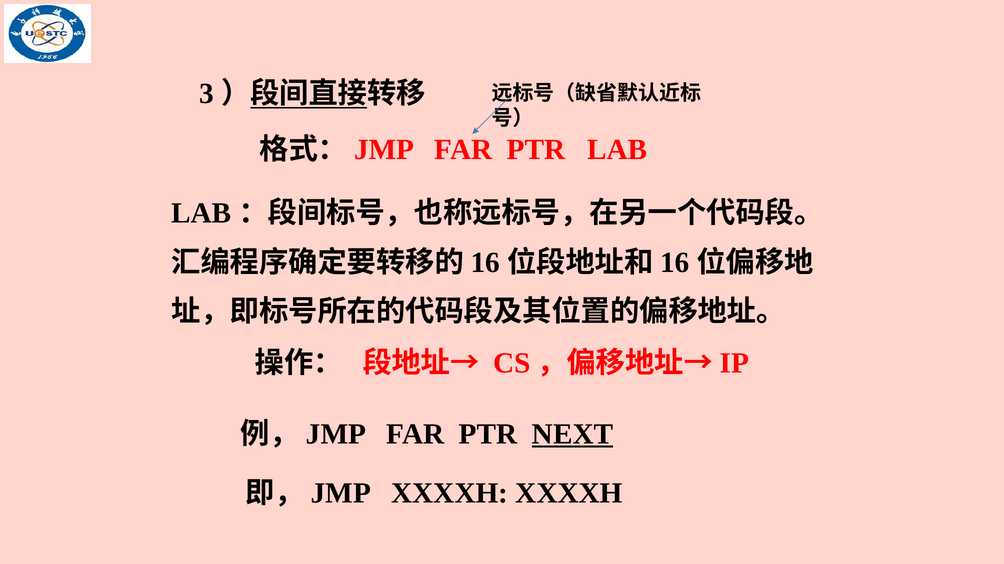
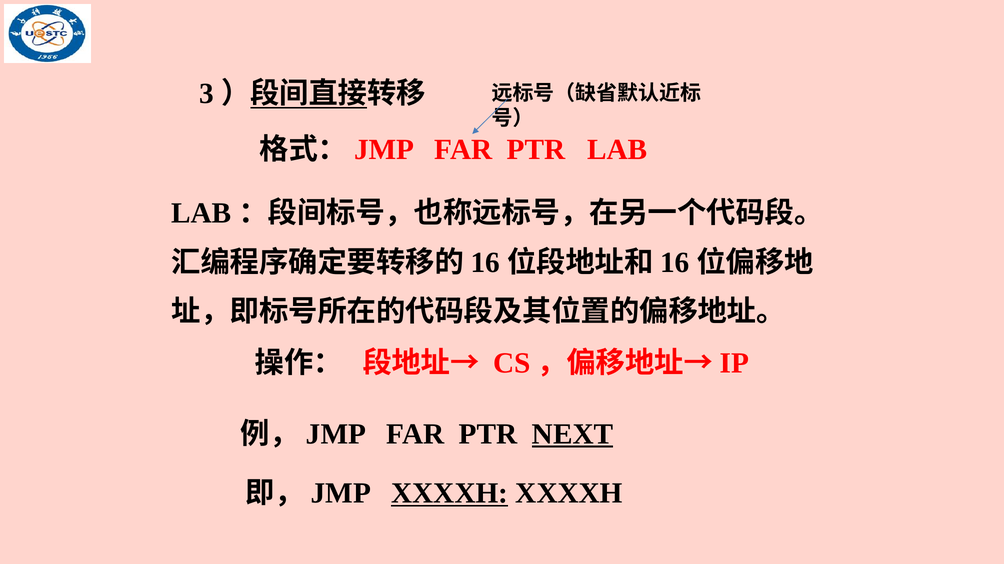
XXXXH at (450, 494) underline: none -> present
